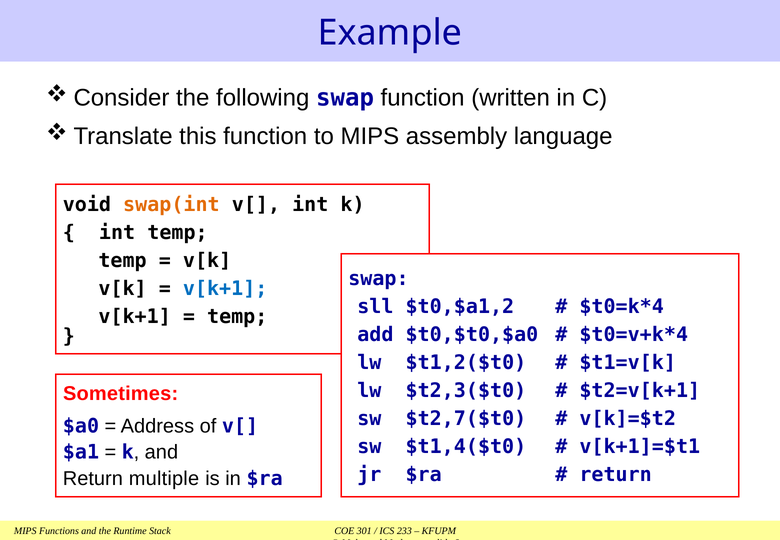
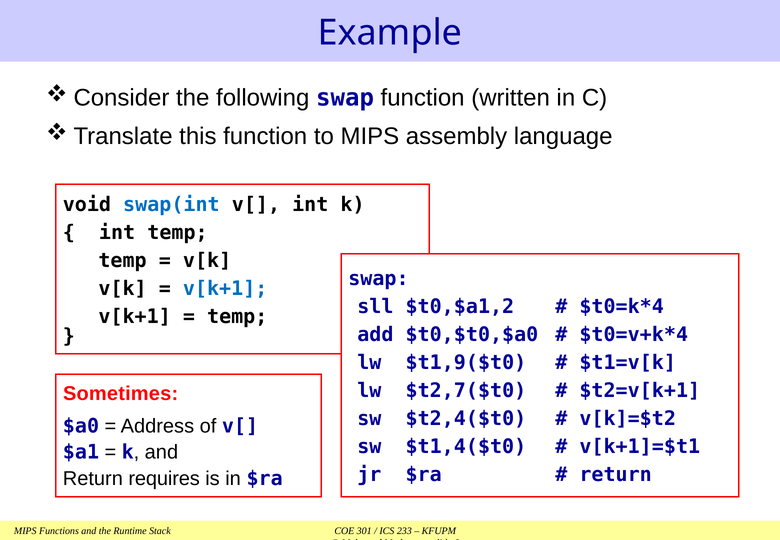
swap(int colour: orange -> blue
$t1,2($t0: $t1,2($t0 -> $t1,9($t0
$t2,3($t0: $t2,3($t0 -> $t2,7($t0
$t2,7($t0: $t2,7($t0 -> $t2,4($t0
multiple: multiple -> requires
